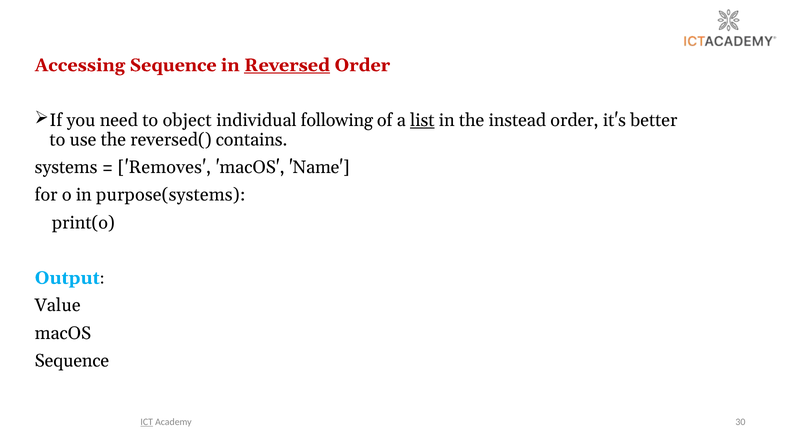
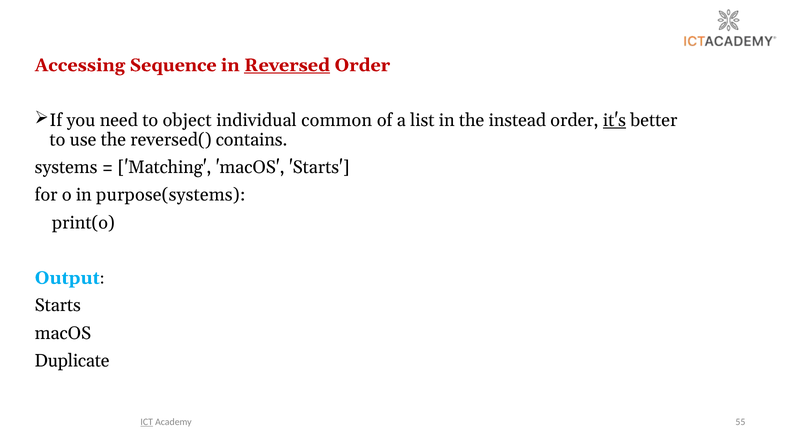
following: following -> common
list underline: present -> none
it's underline: none -> present
Removes: Removes -> Matching
macOS Name: Name -> Starts
Value at (58, 305): Value -> Starts
Sequence at (72, 360): Sequence -> Duplicate
30: 30 -> 55
